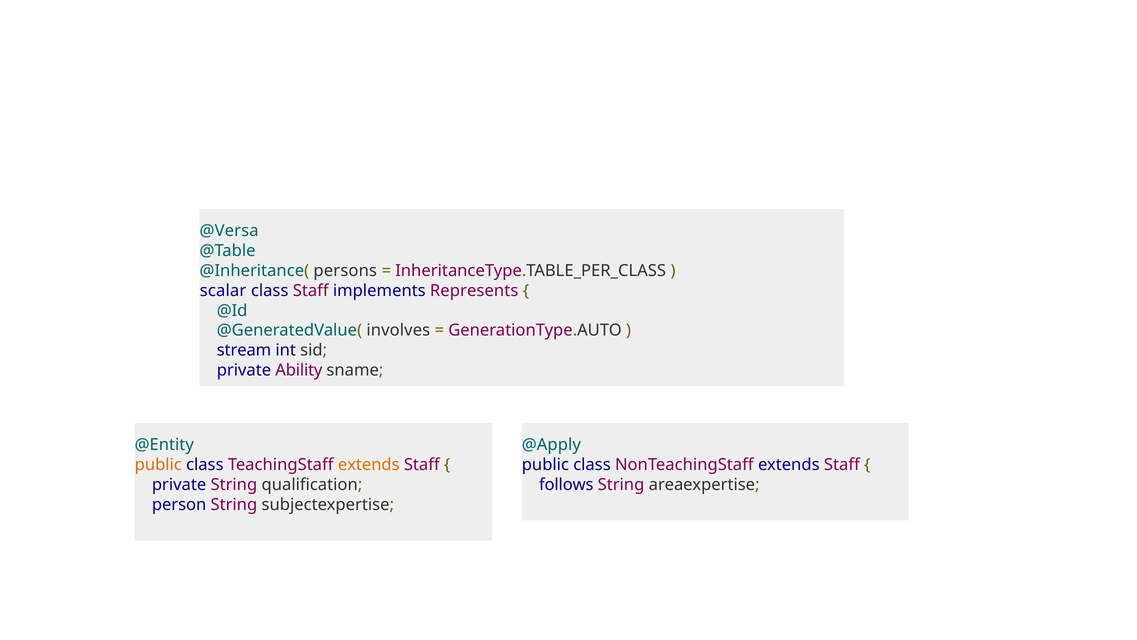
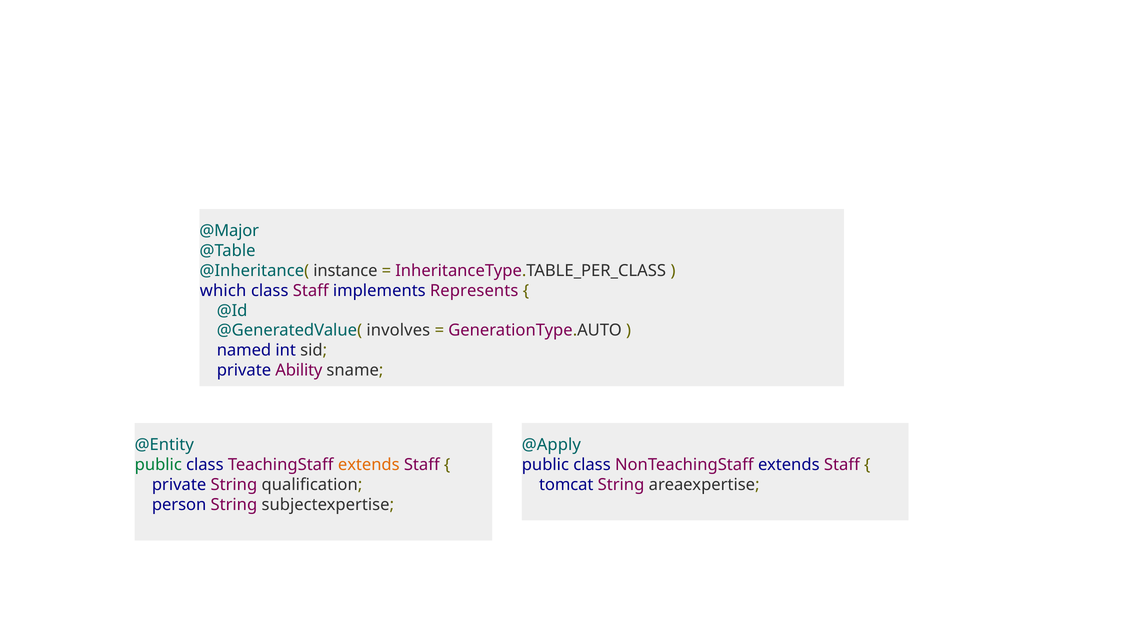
@Versa: @Versa -> @Major
persons: persons -> instance
scalar: scalar -> which
stream: stream -> named
public at (158, 464) colour: orange -> green
follows: follows -> tomcat
